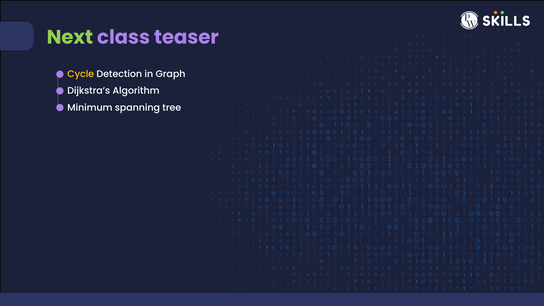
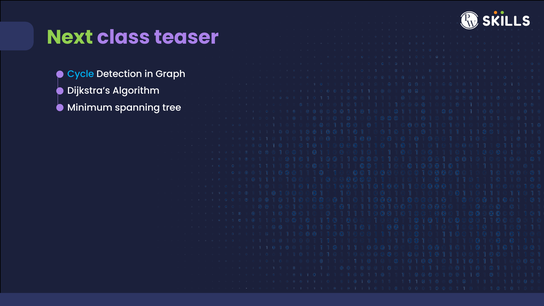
Cycle colour: yellow -> light blue
